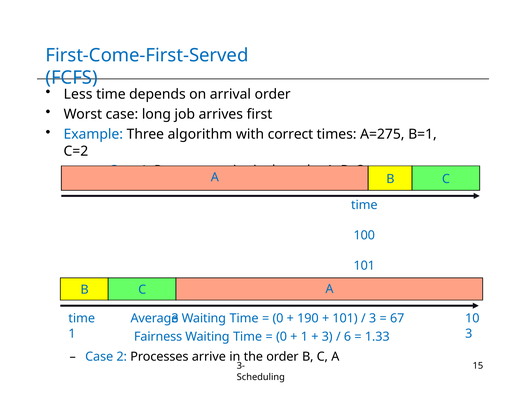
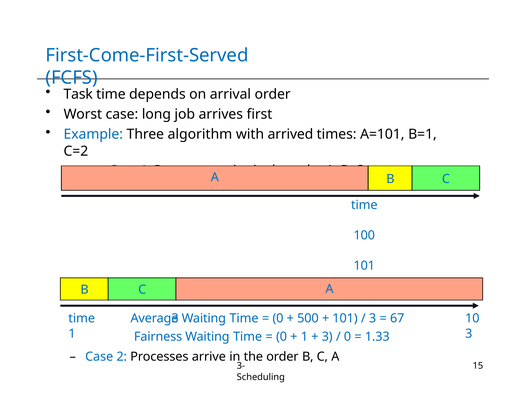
Less: Less -> Task
correct: correct -> arrived
A=275: A=275 -> A=101
190: 190 -> 500
6 at (348, 337): 6 -> 0
